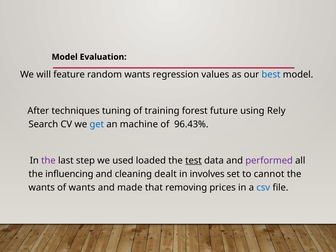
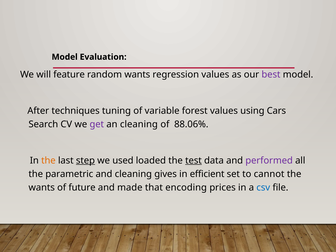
best colour: blue -> purple
training: training -> variable
forest future: future -> values
Rely: Rely -> Cars
get colour: blue -> purple
an machine: machine -> cleaning
96.43%: 96.43% -> 88.06%
the at (48, 161) colour: purple -> orange
step underline: none -> present
influencing: influencing -> parametric
dealt: dealt -> gives
involves: involves -> efficient
of wants: wants -> future
removing: removing -> encoding
